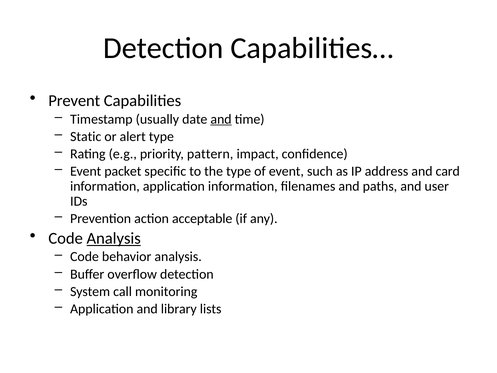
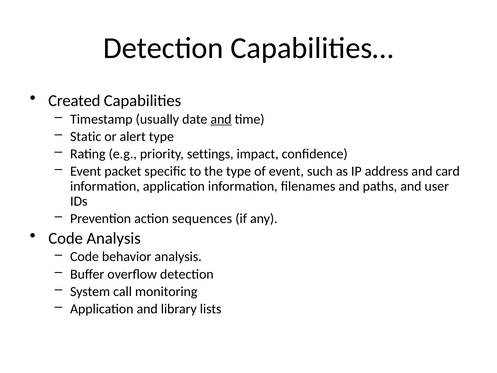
Prevent: Prevent -> Created
pattern: pattern -> settings
acceptable: acceptable -> sequences
Analysis at (114, 238) underline: present -> none
